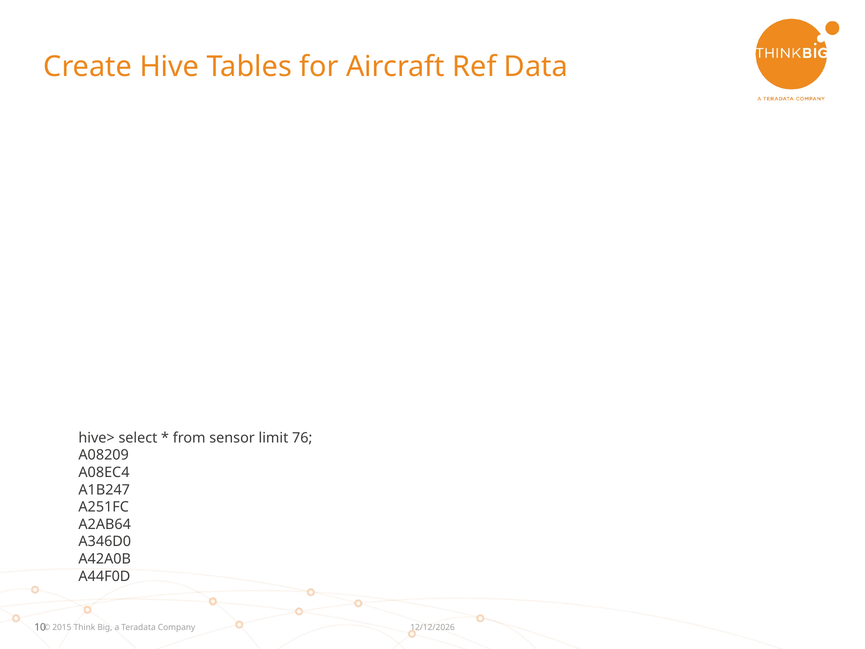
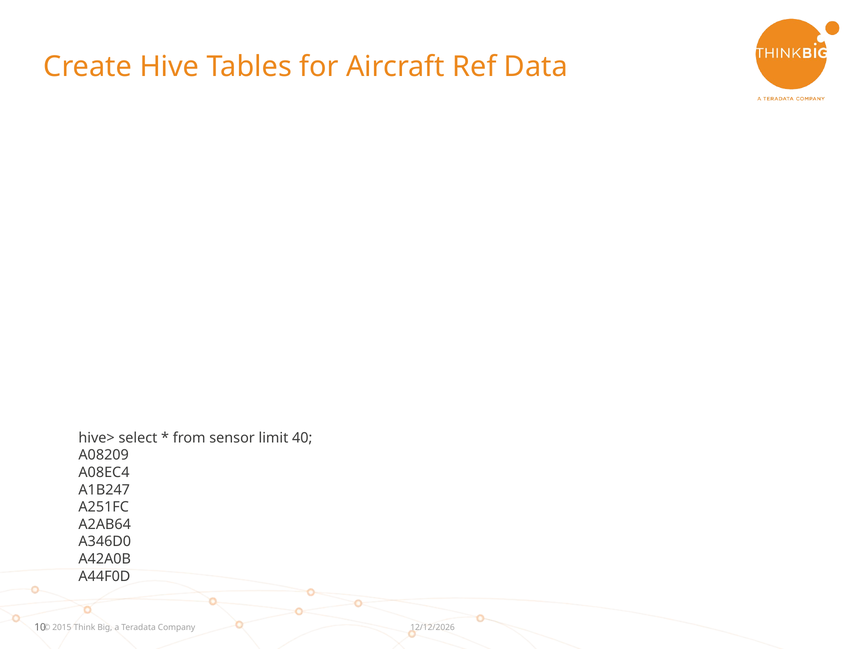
76: 76 -> 40
